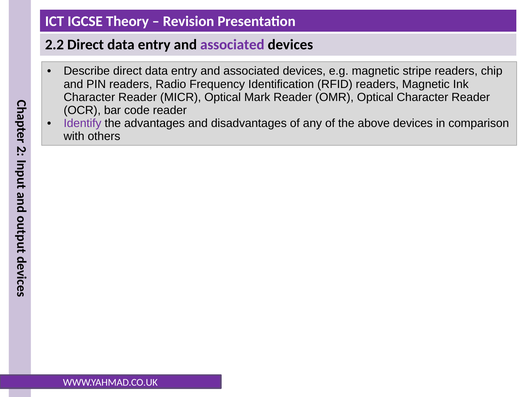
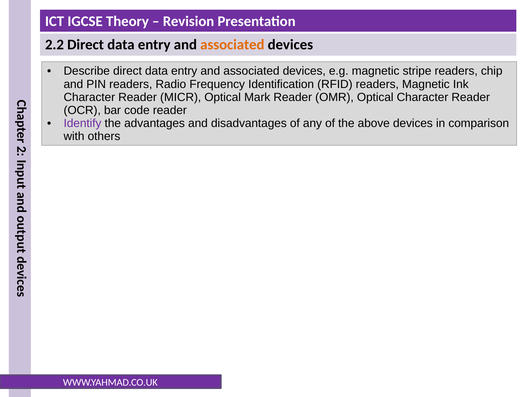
associated at (232, 45) colour: purple -> orange
